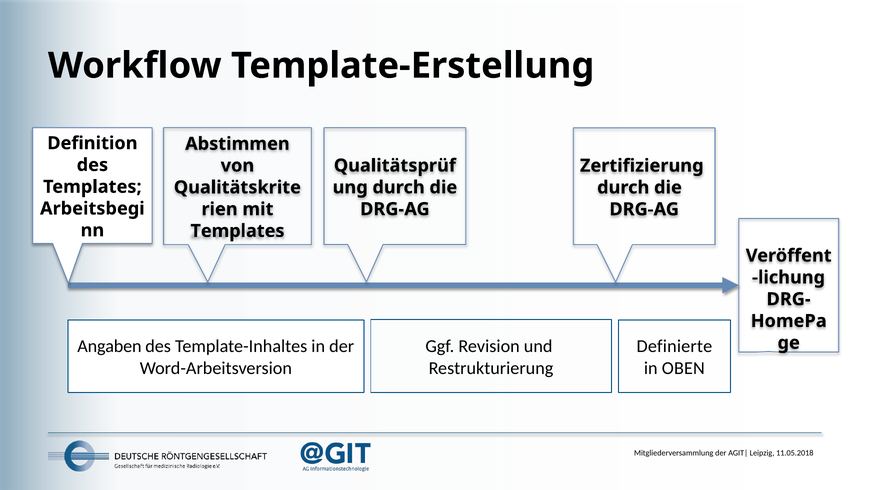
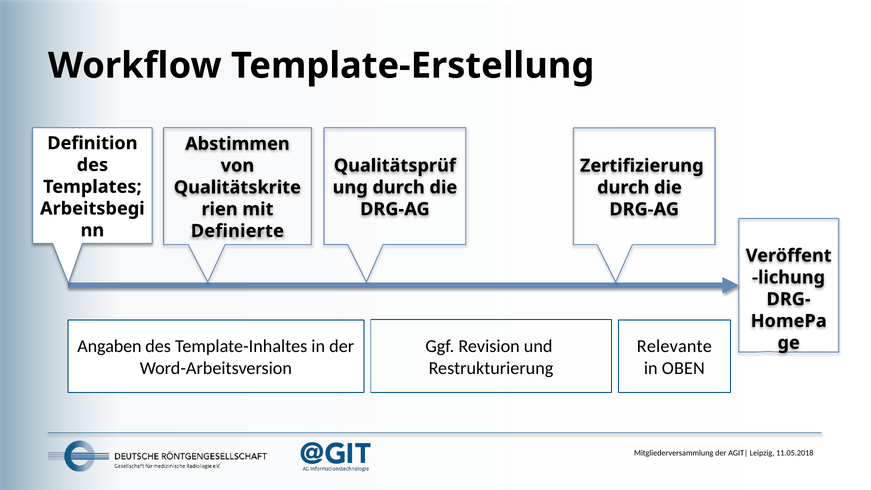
Templates at (237, 231): Templates -> Definierte
Definierte: Definierte -> Relevante
